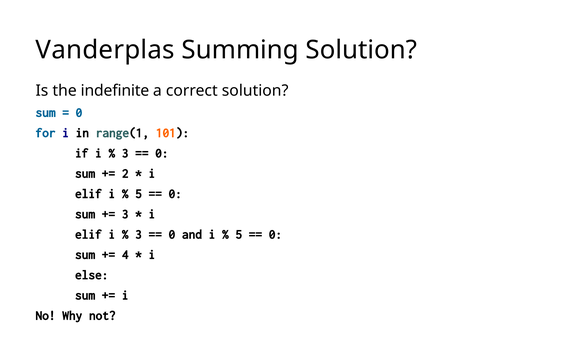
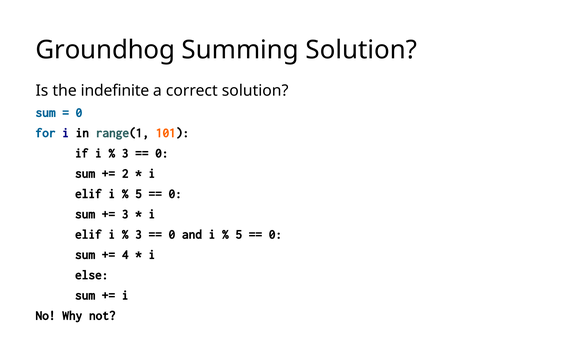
Vanderplas: Vanderplas -> Groundhog
